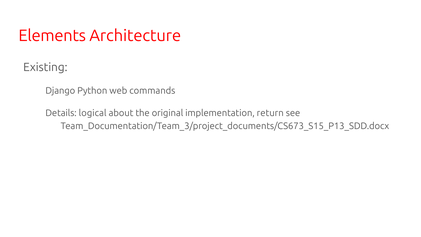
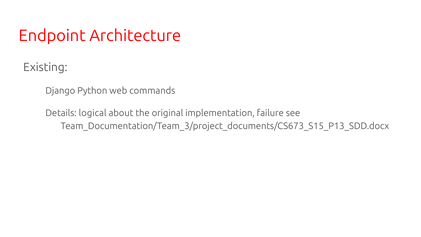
Elements: Elements -> Endpoint
return: return -> failure
